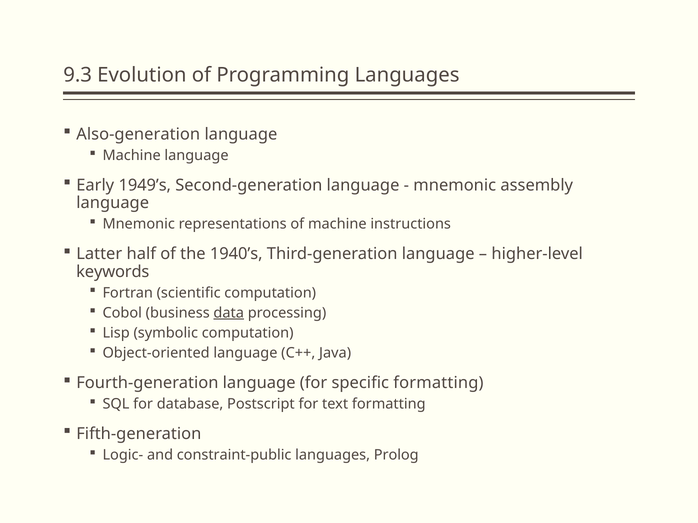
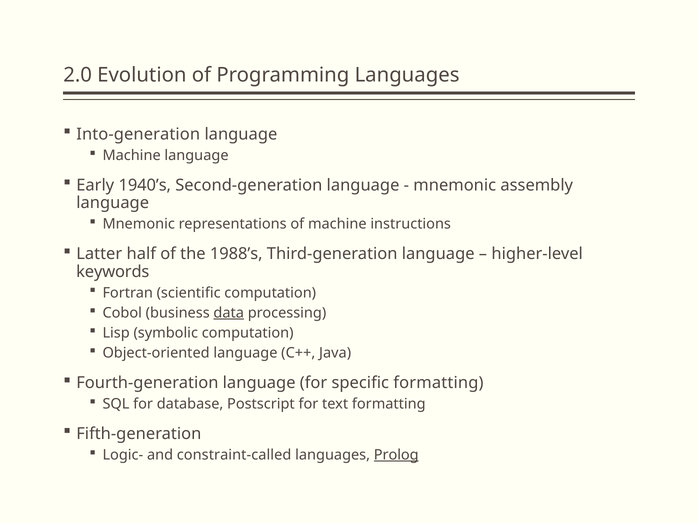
9.3: 9.3 -> 2.0
Also-generation: Also-generation -> Into-generation
1949’s: 1949’s -> 1940’s
1940’s: 1940’s -> 1988’s
constraint-public: constraint-public -> constraint-called
Prolog underline: none -> present
